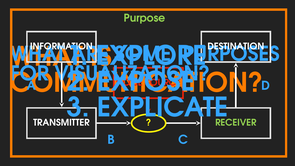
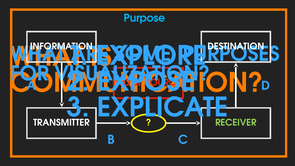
Purpose colour: light green -> light blue
